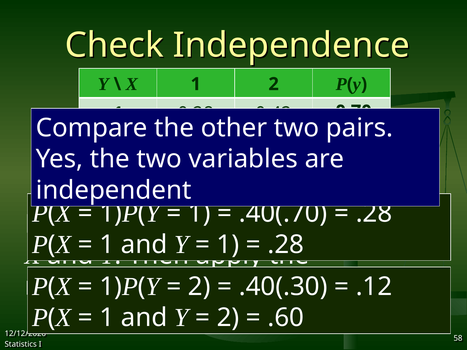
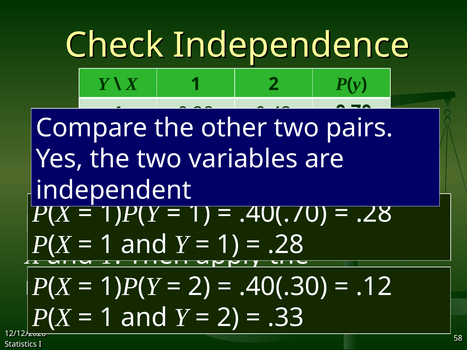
.60: .60 -> .33
